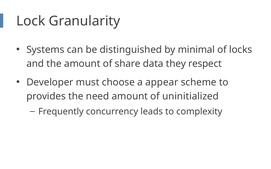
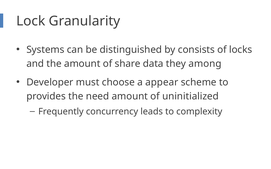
minimal: minimal -> consists
respect: respect -> among
